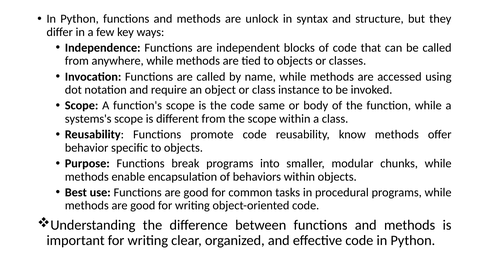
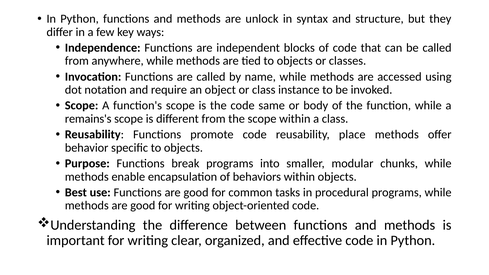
systems's: systems's -> remains's
know: know -> place
